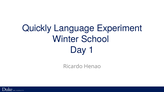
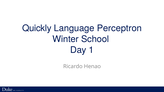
Experiment: Experiment -> Perceptron
